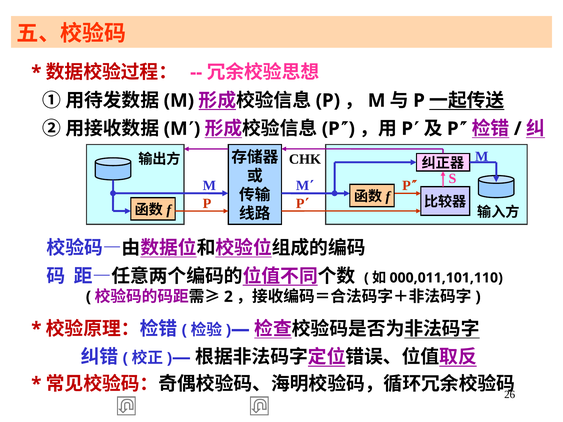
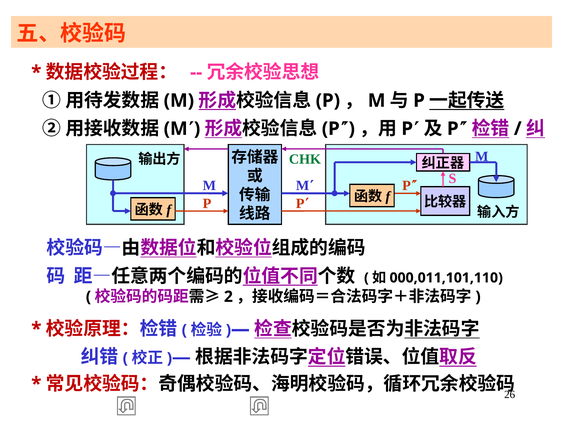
CHK colour: black -> green
